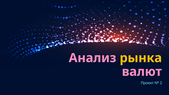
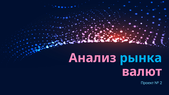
рынка colour: yellow -> light blue
